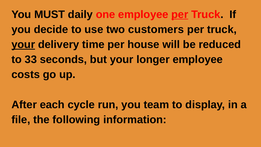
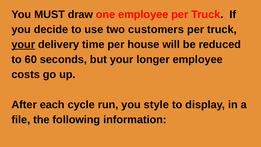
daily: daily -> draw
per at (180, 14) underline: present -> none
33: 33 -> 60
team: team -> style
